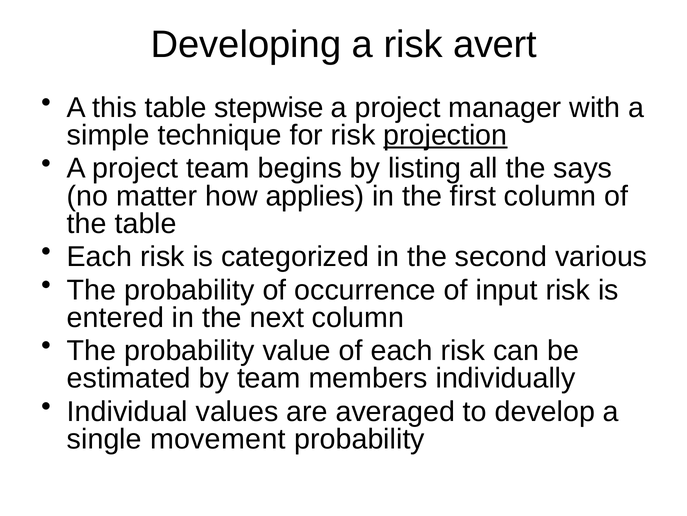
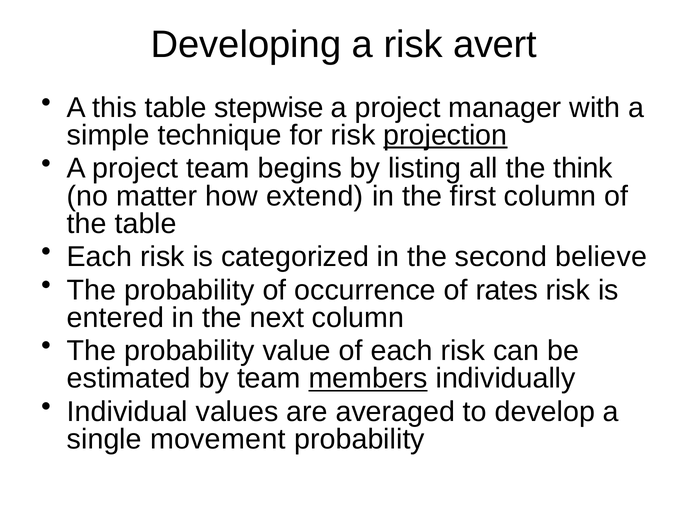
says: says -> think
applies: applies -> extend
various: various -> believe
input: input -> rates
members underline: none -> present
